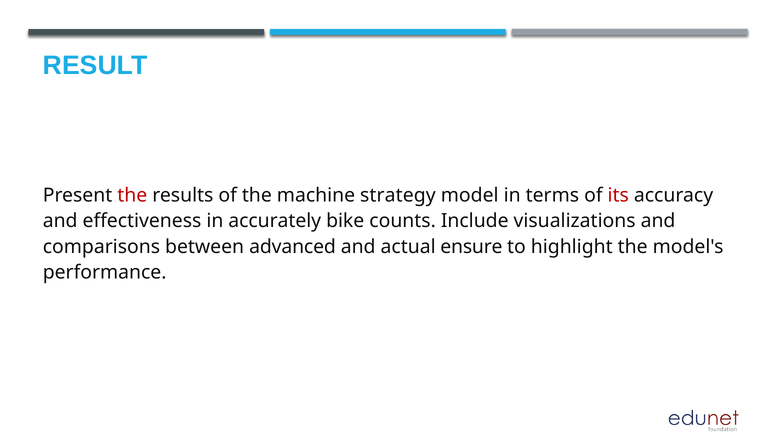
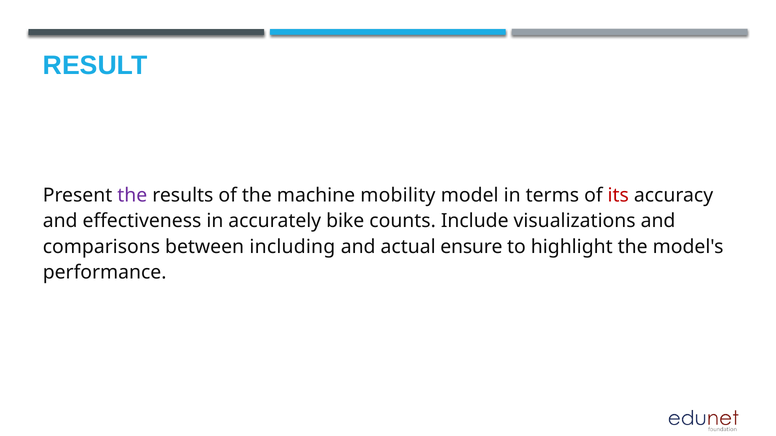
the at (132, 196) colour: red -> purple
strategy: strategy -> mobility
advanced: advanced -> including
